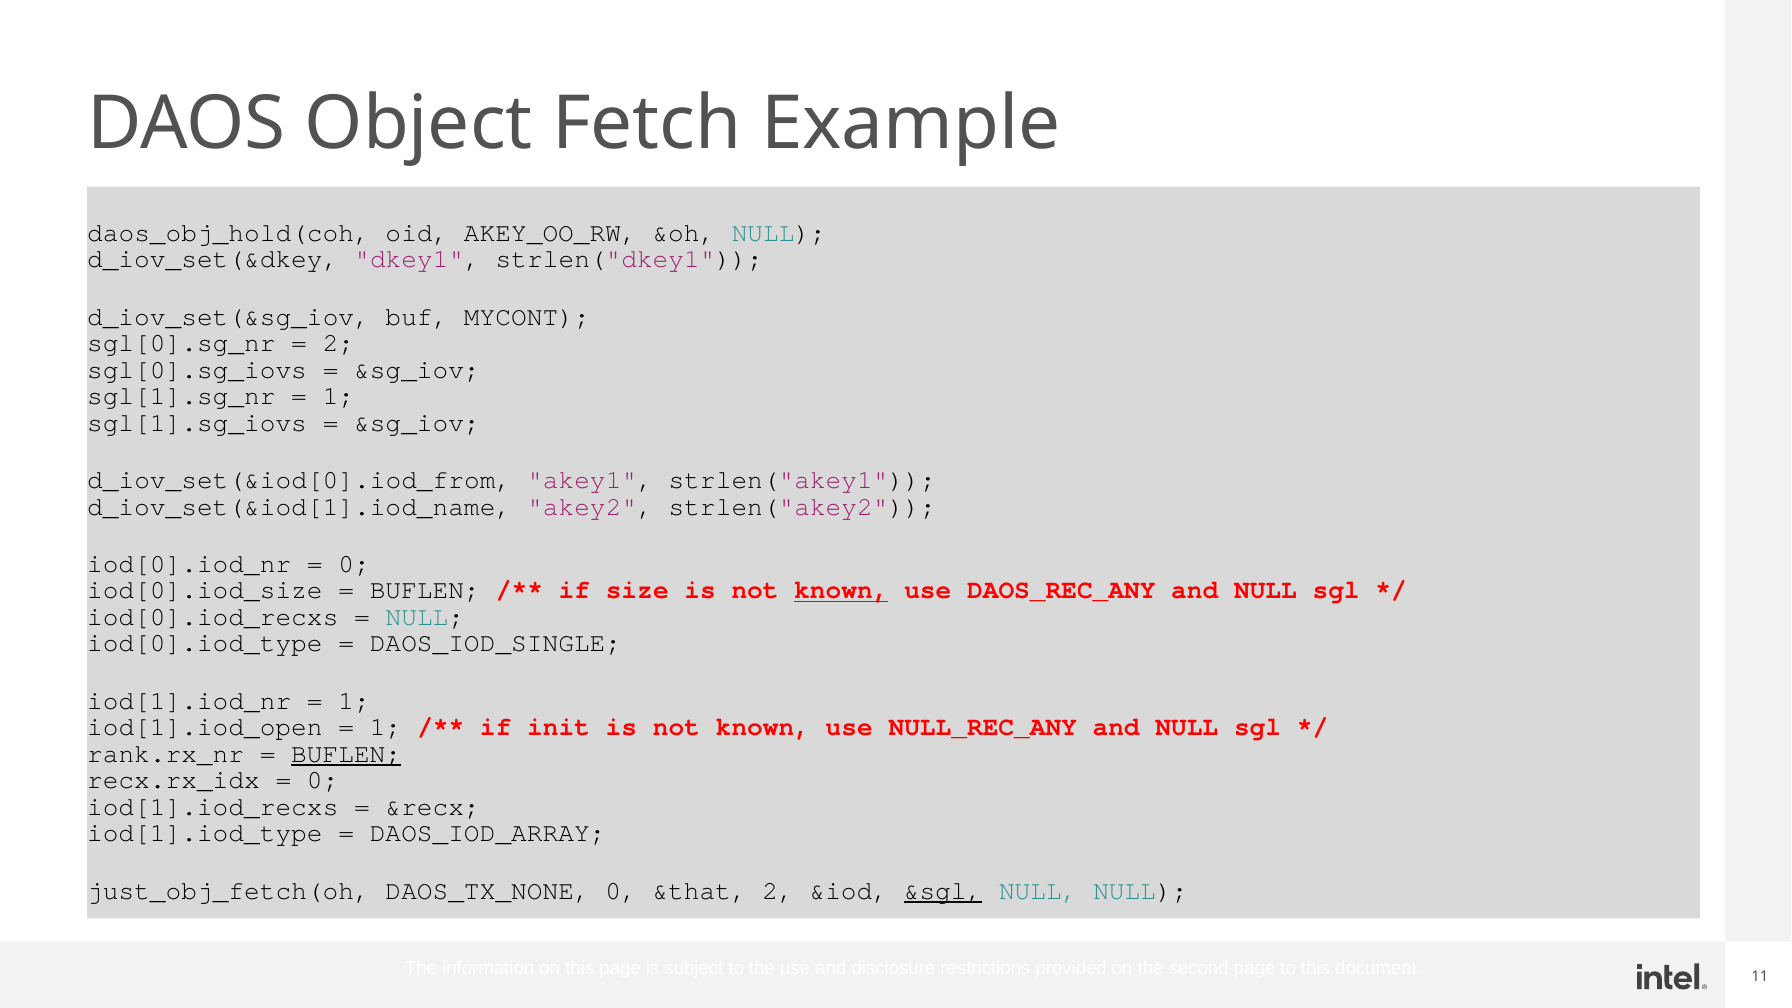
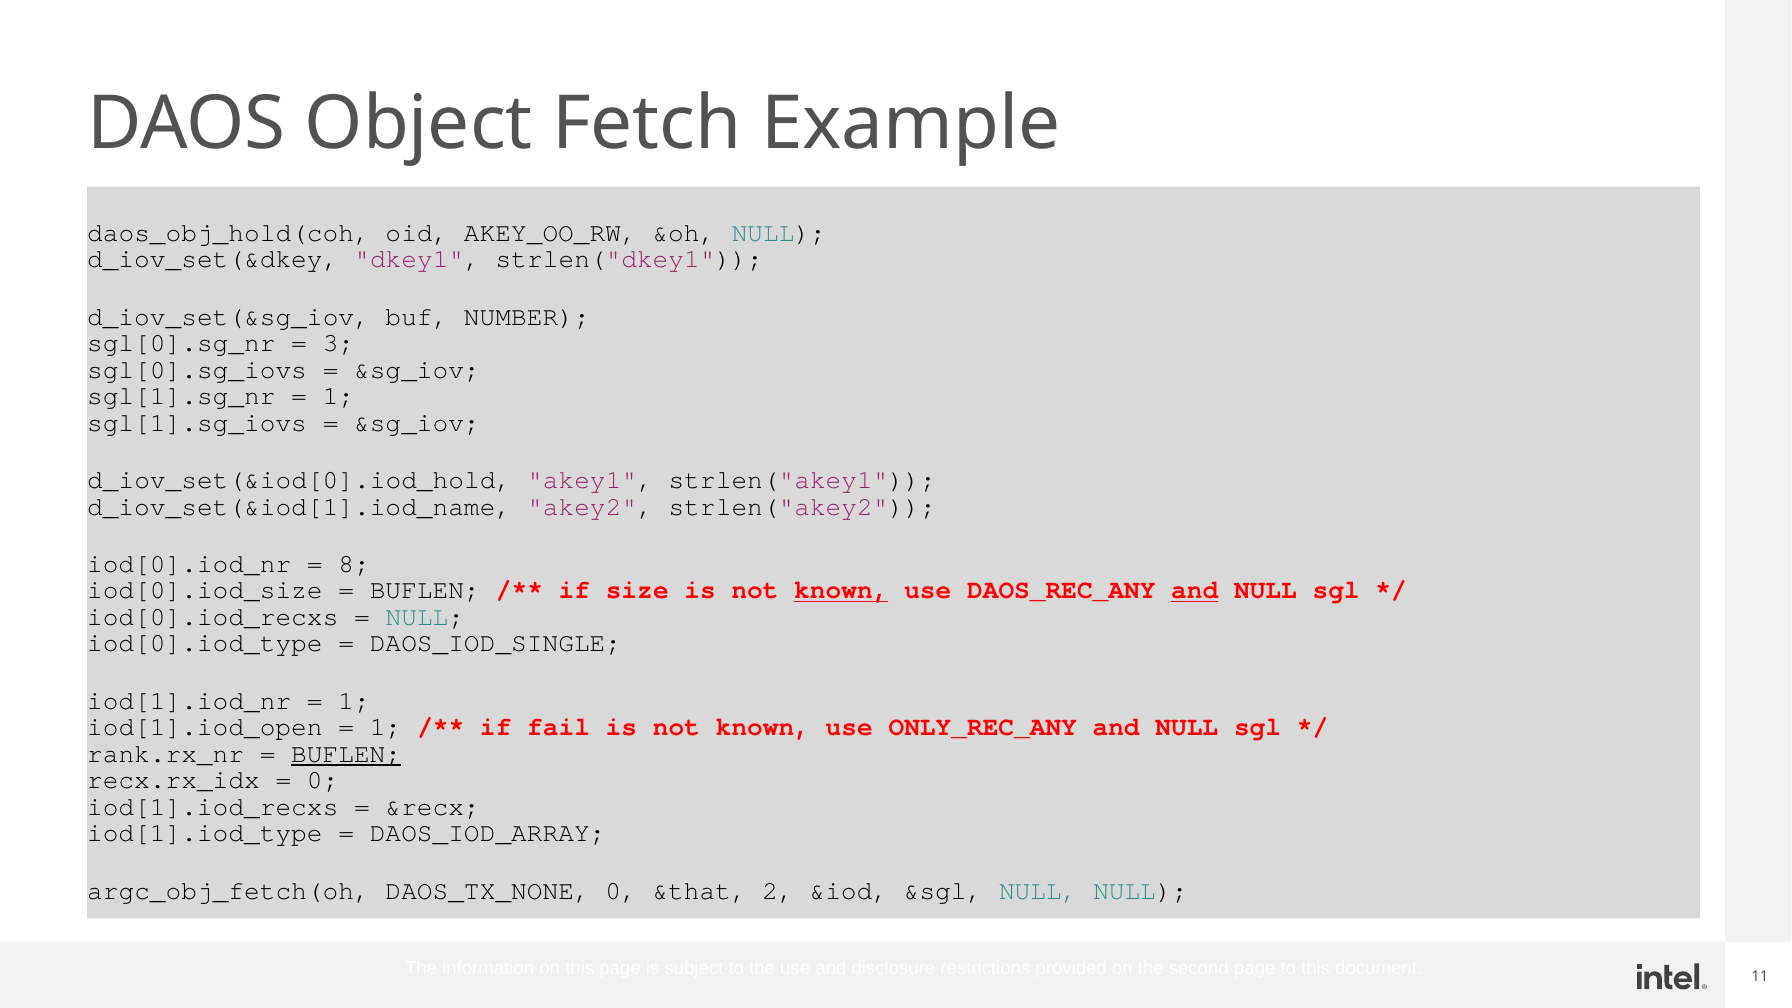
MYCONT: MYCONT -> NUMBER
2 at (338, 343): 2 -> 3
d_iov_set(&iod[0].iod_from: d_iov_set(&iod[0].iod_from -> d_iov_set(&iod[0].iod_hold
0 at (354, 564): 0 -> 8
and at (1195, 590) underline: none -> present
init: init -> fail
NULL_REC_ANY: NULL_REC_ANY -> ONLY_REC_ANY
just_obj_fetch(oh: just_obj_fetch(oh -> argc_obj_fetch(oh
&sgl underline: present -> none
